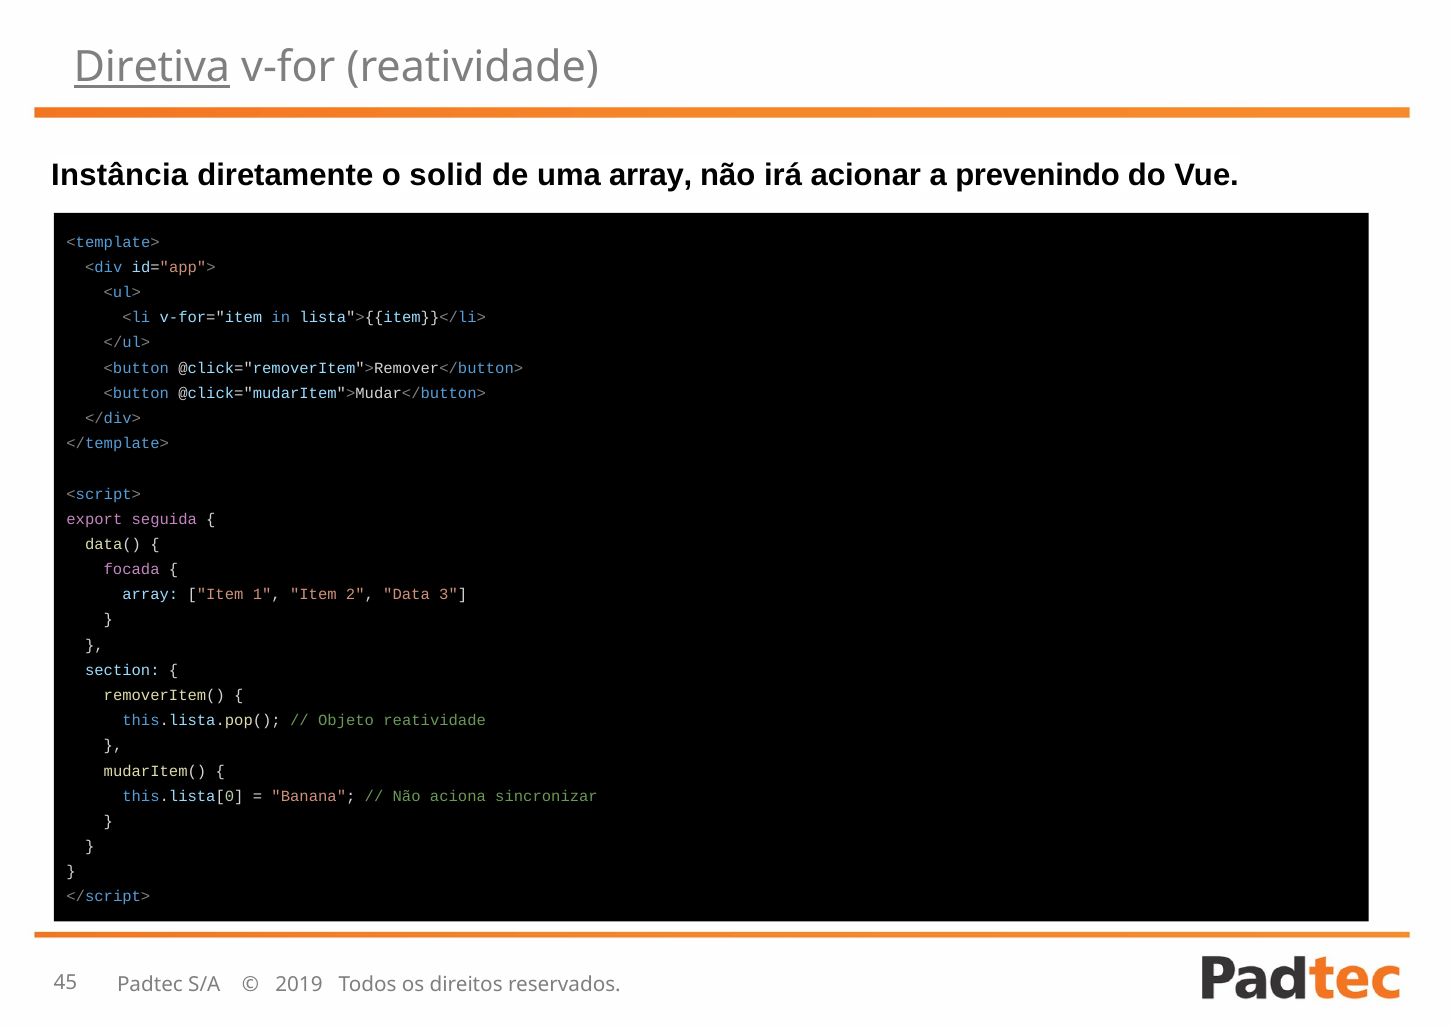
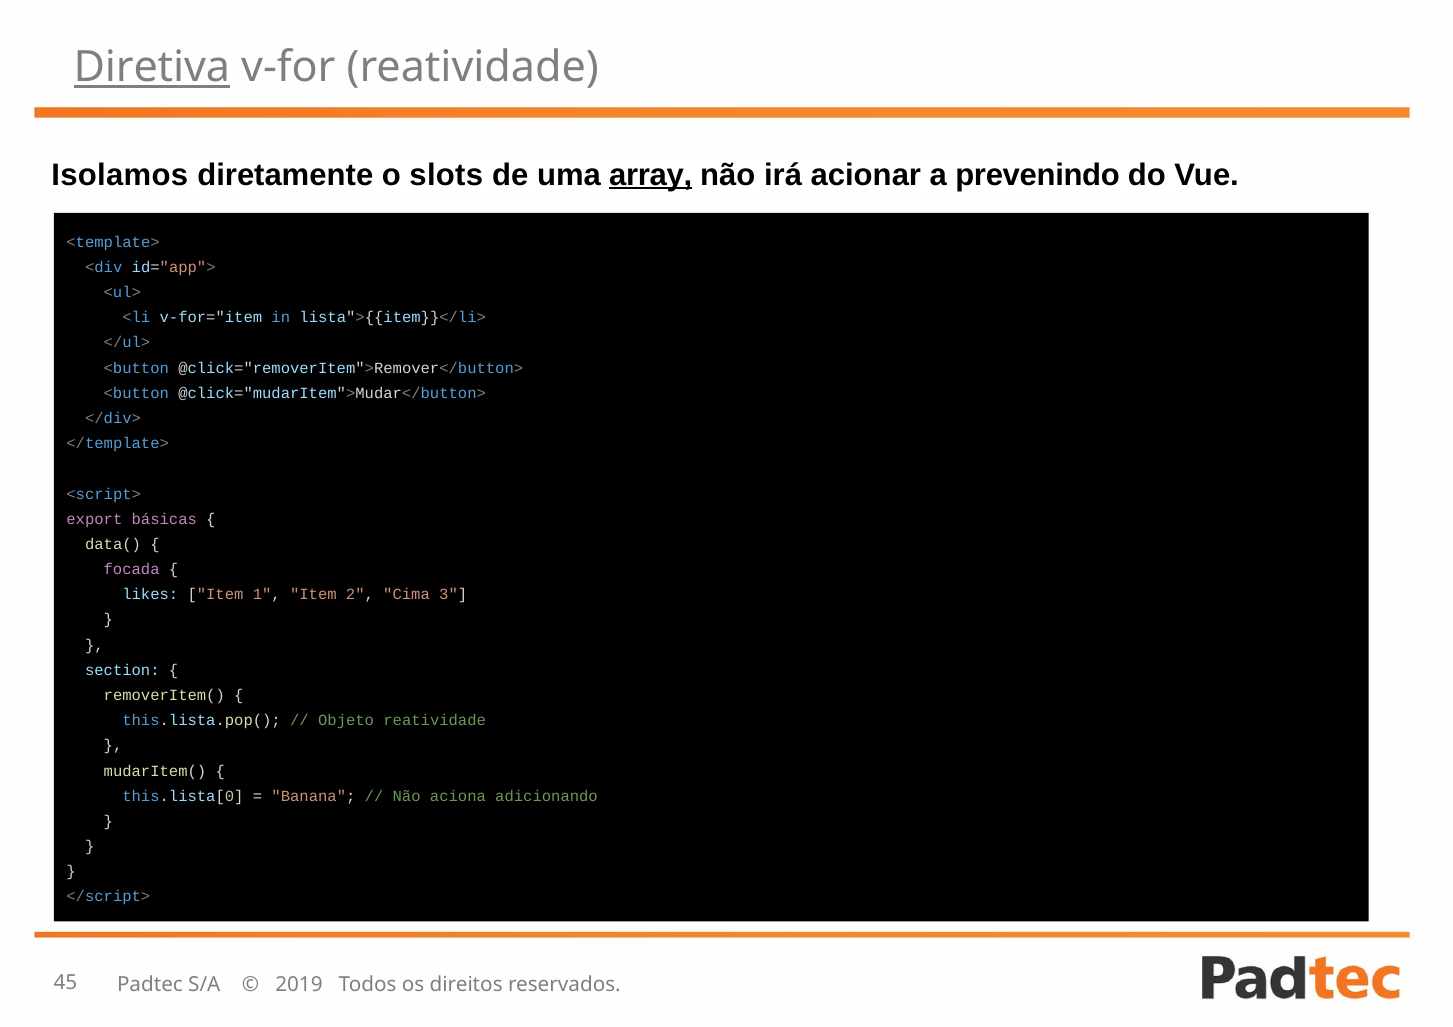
Instância: Instância -> Isolamos
solid: solid -> slots
array at (651, 175) underline: none -> present
seguida: seguida -> básicas
array at (150, 595): array -> likes
Data: Data -> Cima
sincronizar: sincronizar -> adicionando
